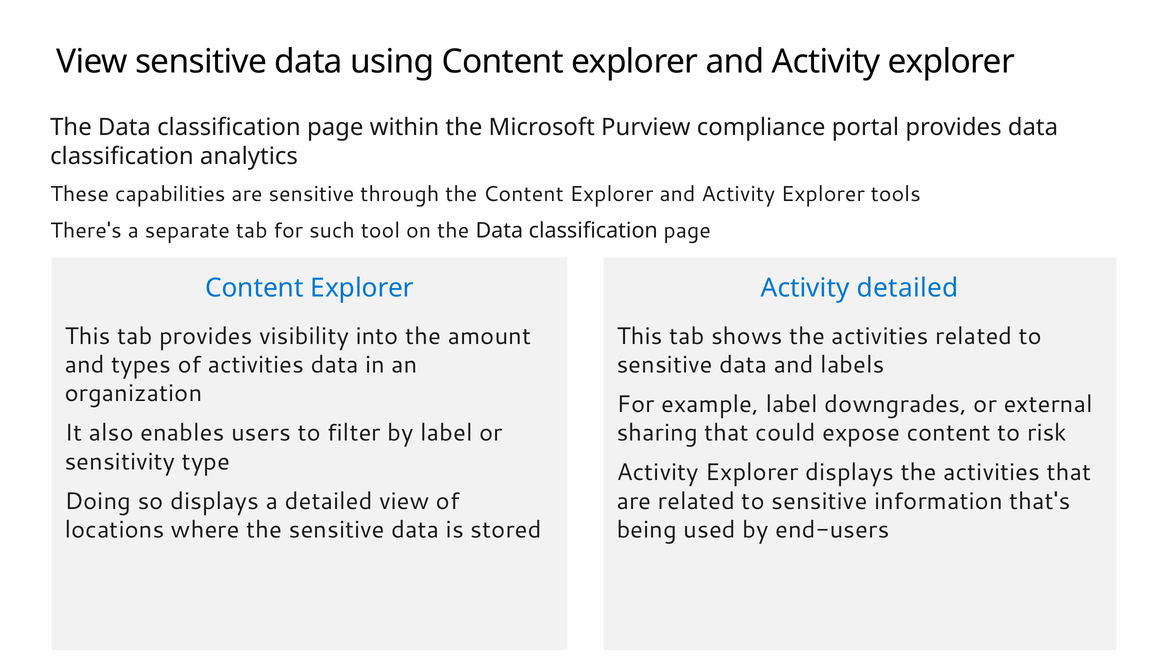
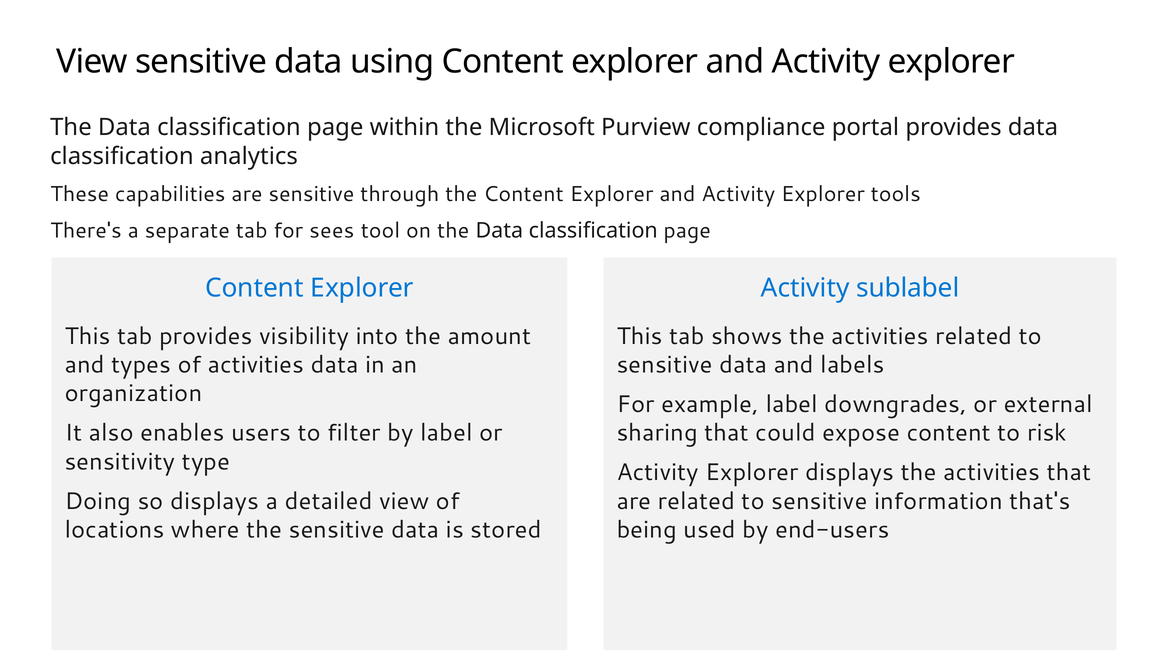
such: such -> sees
Activity detailed: detailed -> sublabel
